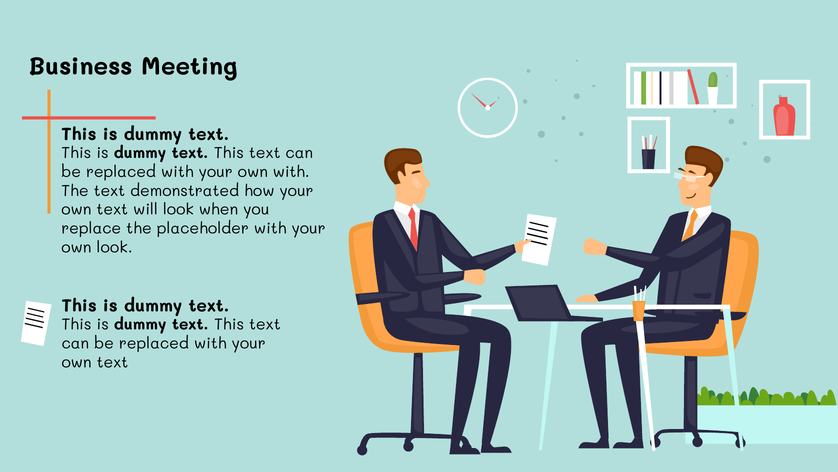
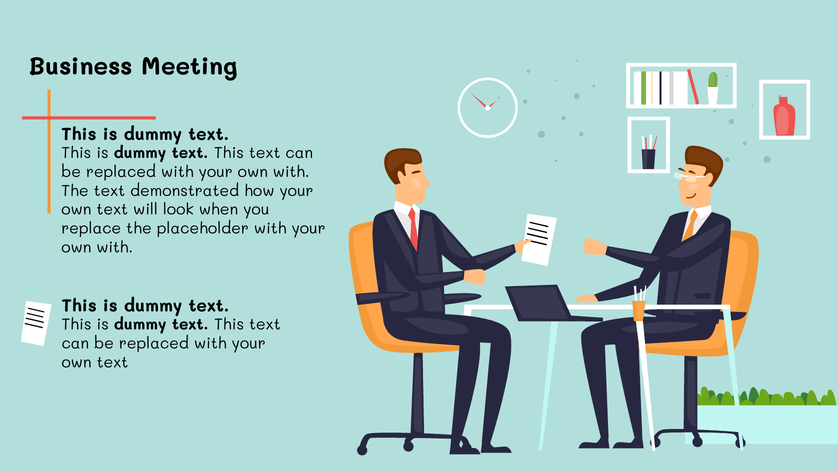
look at (115, 247): look -> with
